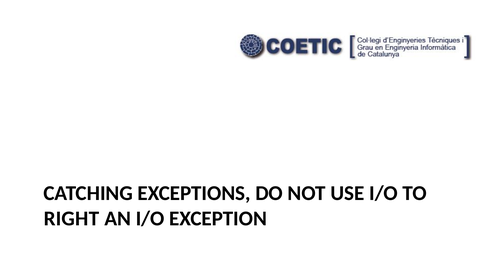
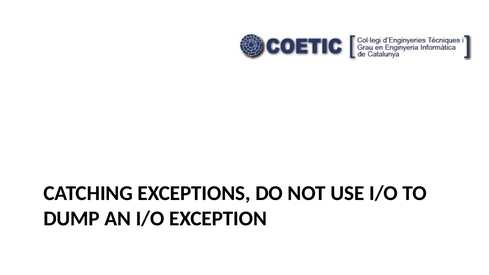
RIGHT: RIGHT -> DUMP
